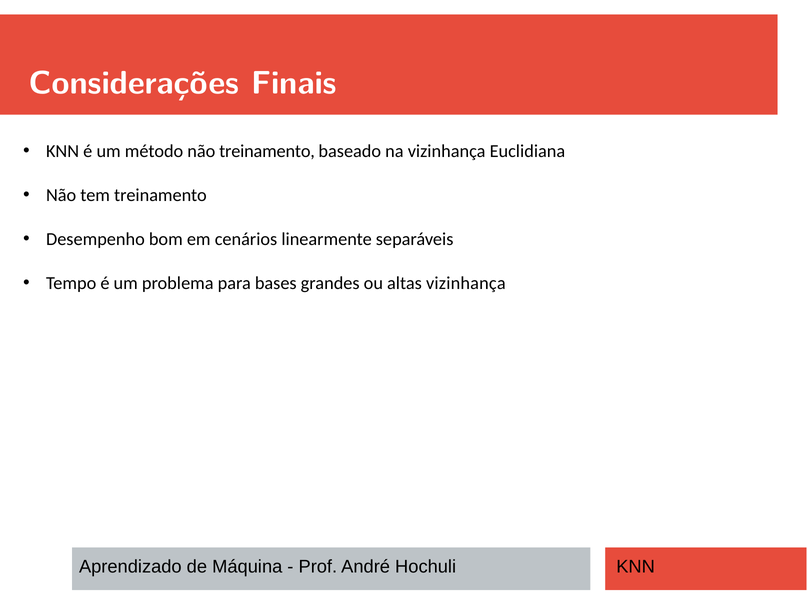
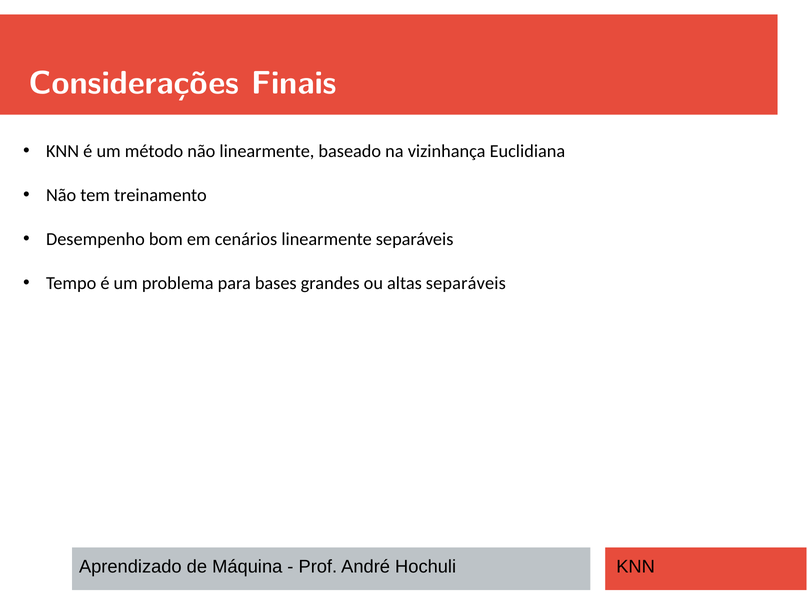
não treinamento: treinamento -> linearmente
altas vizinhança: vizinhança -> separáveis
